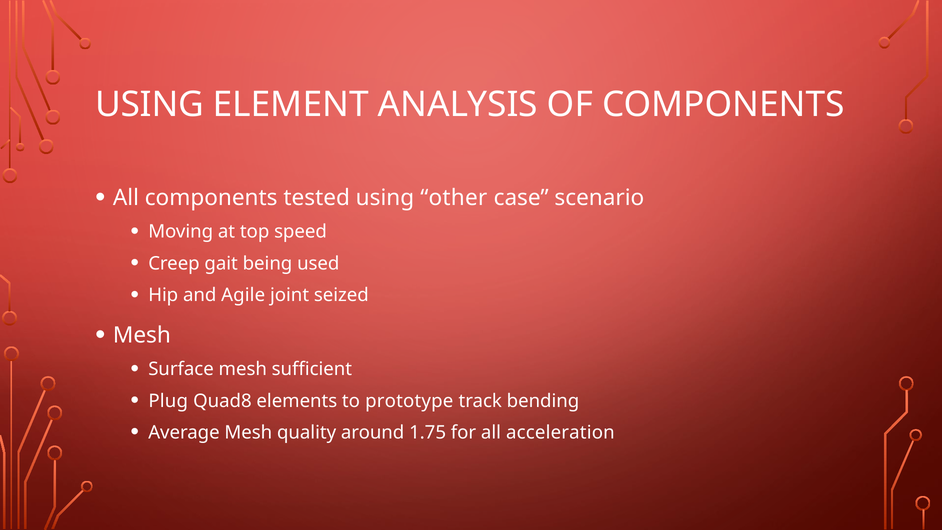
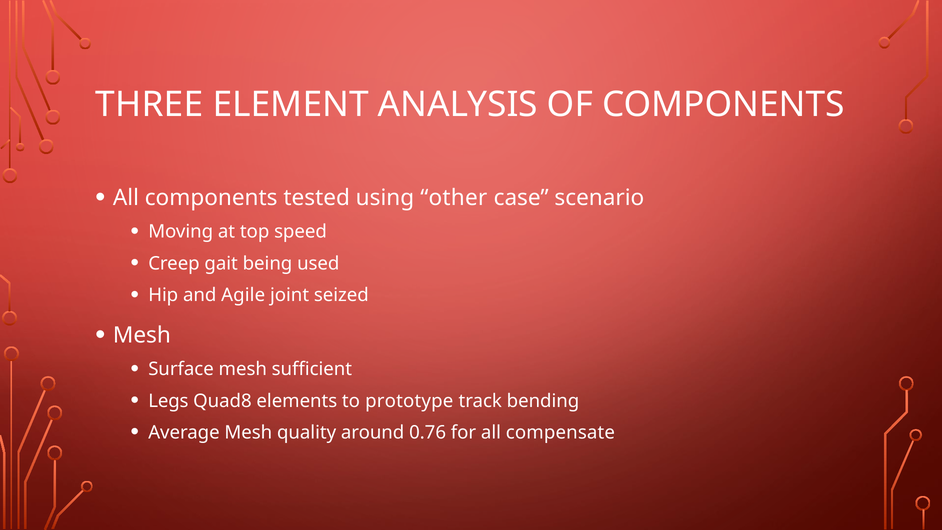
USING at (150, 105): USING -> THREE
Plug: Plug -> Legs
1.75: 1.75 -> 0.76
acceleration: acceleration -> compensate
